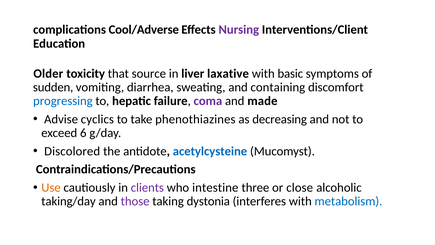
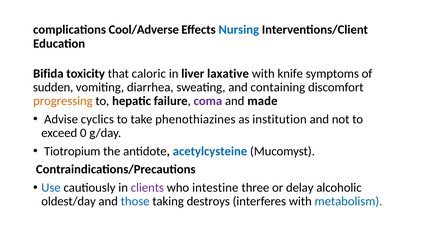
Nursing colour: purple -> blue
Older: Older -> Bifida
source: source -> caloric
basic: basic -> knife
progressing colour: blue -> orange
decreasing: decreasing -> institution
6: 6 -> 0
Discolored: Discolored -> Tiotropium
Use colour: orange -> blue
close: close -> delay
taking/day: taking/day -> oldest/day
those colour: purple -> blue
dystonia: dystonia -> destroys
